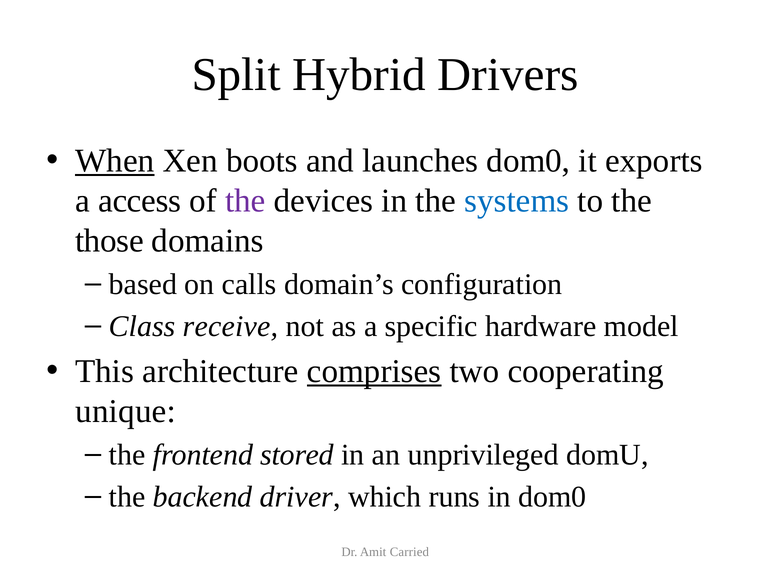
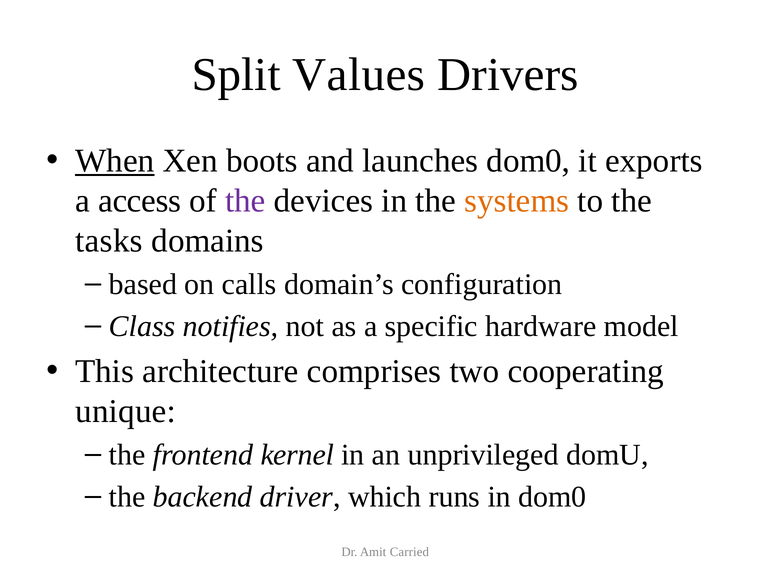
Hybrid: Hybrid -> Values
systems colour: blue -> orange
those: those -> tasks
receive: receive -> notifies
comprises underline: present -> none
stored: stored -> kernel
